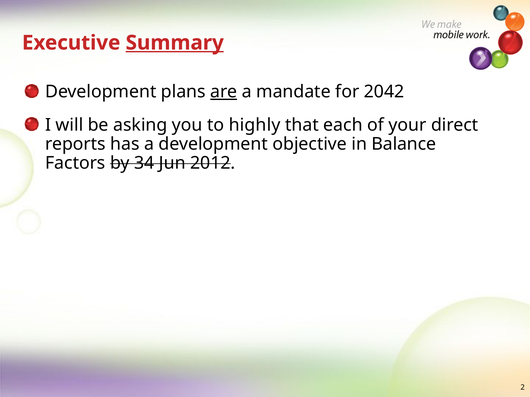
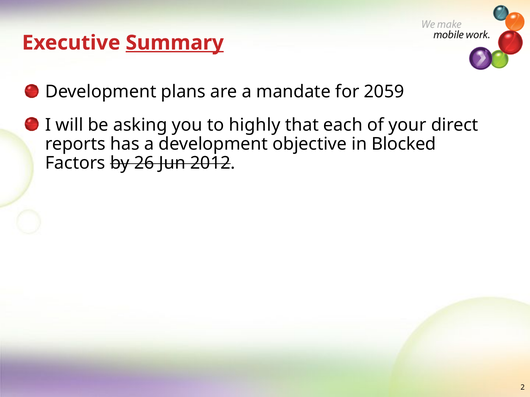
are underline: present -> none
2042: 2042 -> 2059
Balance: Balance -> Blocked
34: 34 -> 26
